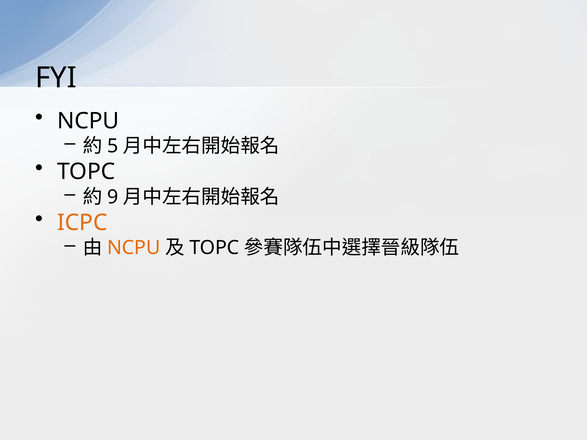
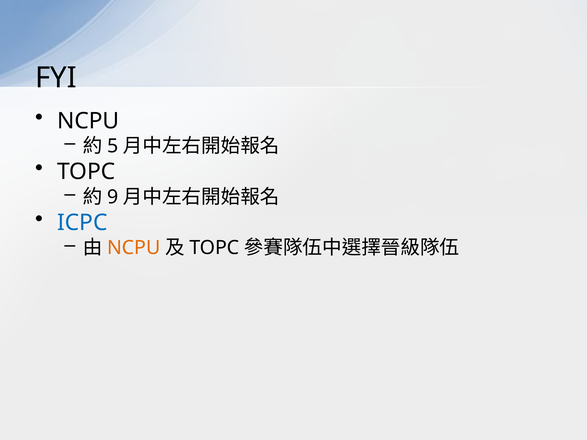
ICPC colour: orange -> blue
